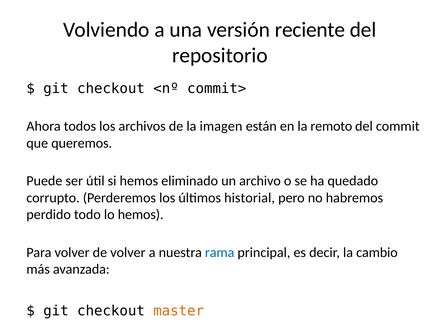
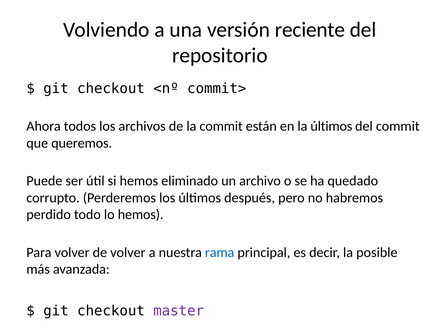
la imagen: imagen -> commit
la remoto: remoto -> últimos
historial: historial -> después
cambio: cambio -> posible
master colour: orange -> purple
